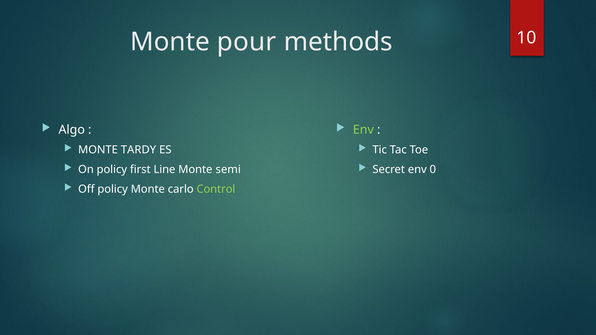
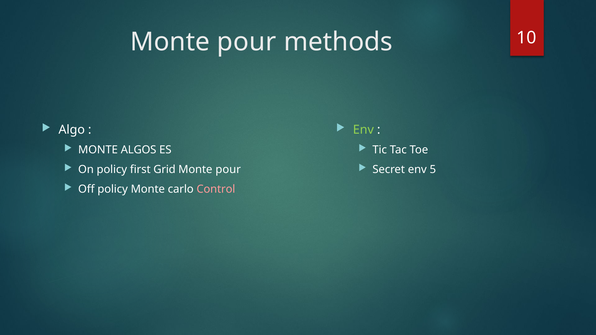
TARDY: TARDY -> ALGOS
Line: Line -> Grid
semi at (228, 170): semi -> pour
0: 0 -> 5
Control colour: light green -> pink
